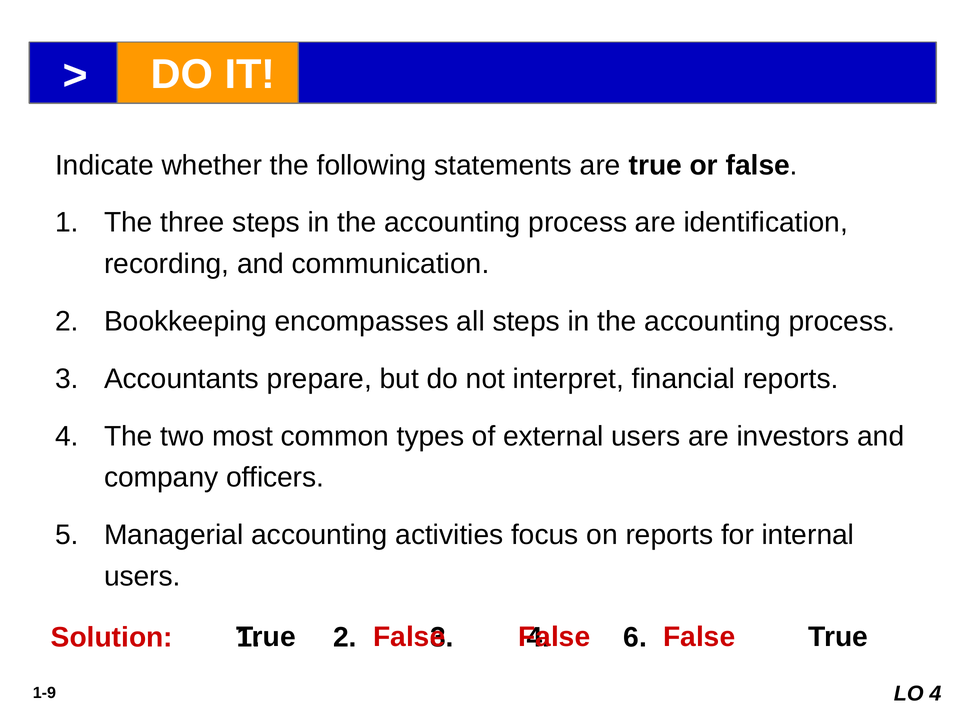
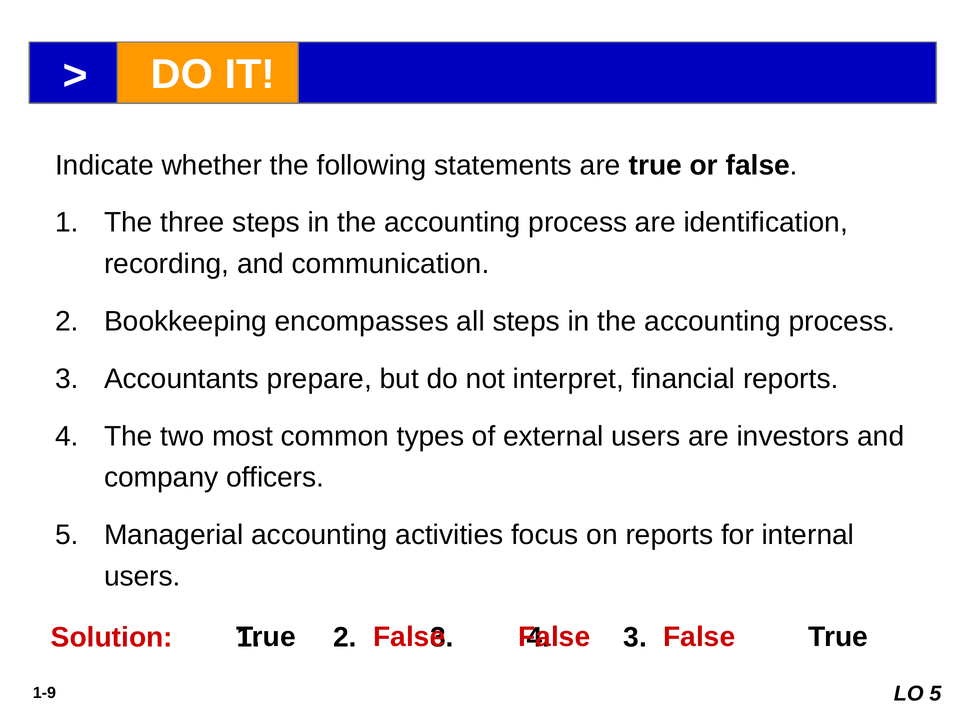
6 at (635, 637): 6 -> 3
LO 4: 4 -> 5
